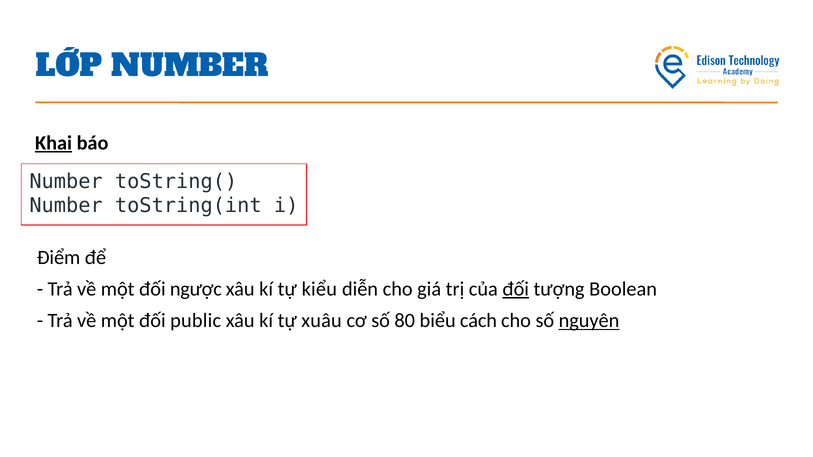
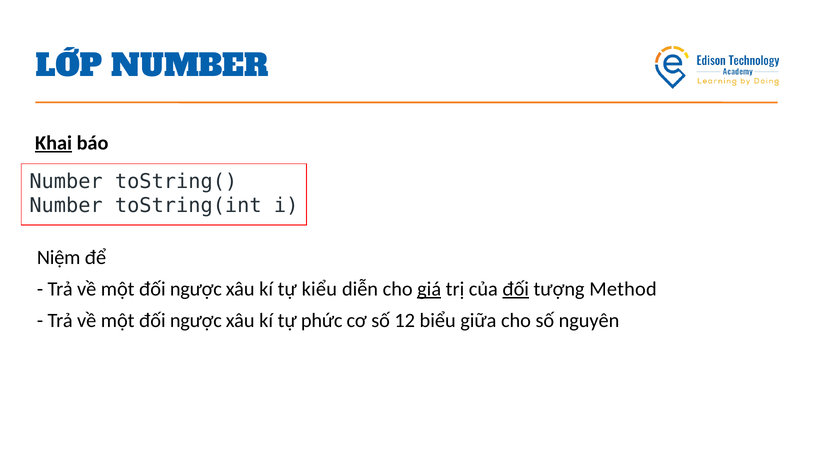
Điểm: Điểm -> Niệm
giá underline: none -> present
Boolean: Boolean -> Method
public at (196, 321): public -> ngược
xuâu: xuâu -> phức
80: 80 -> 12
cách: cách -> giữa
nguyên underline: present -> none
